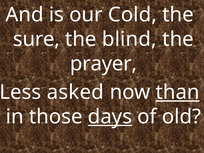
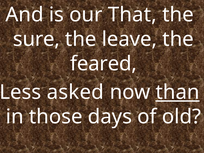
Cold: Cold -> That
blind: blind -> leave
prayer: prayer -> feared
days underline: present -> none
